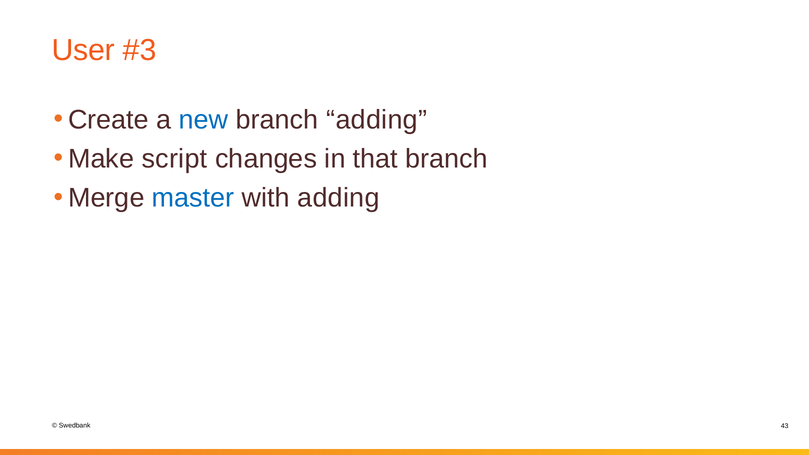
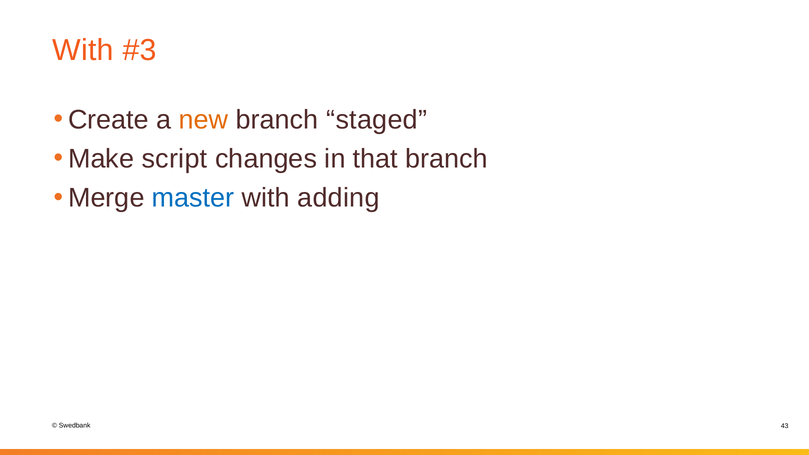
User at (83, 50): User -> With
new colour: blue -> orange
branch adding: adding -> staged
